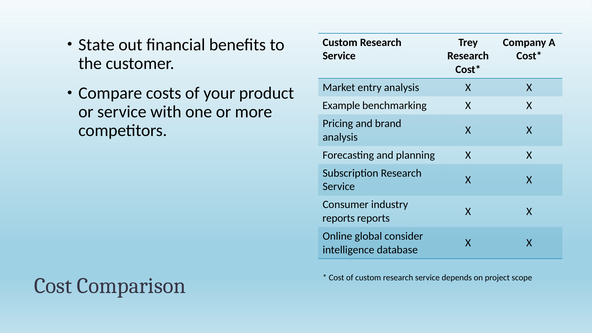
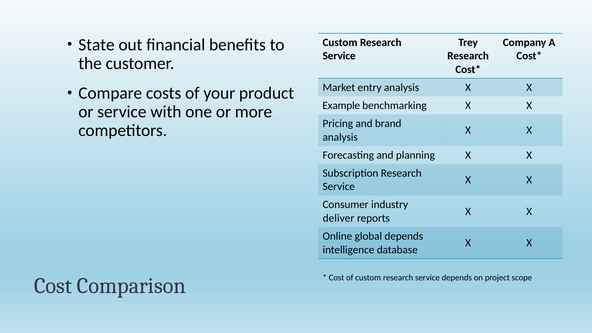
reports at (339, 218): reports -> deliver
global consider: consider -> depends
